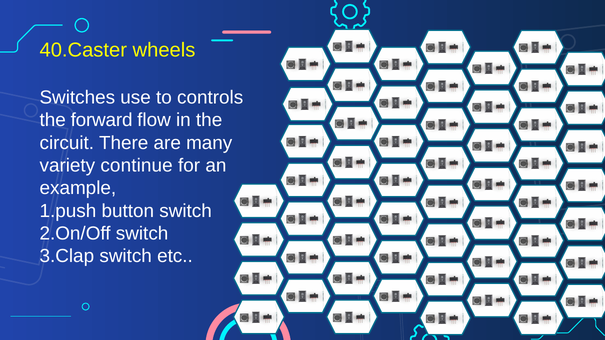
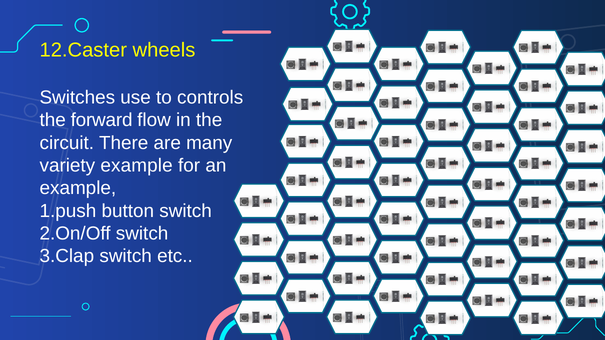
40.Caster: 40.Caster -> 12.Caster
variety continue: continue -> example
